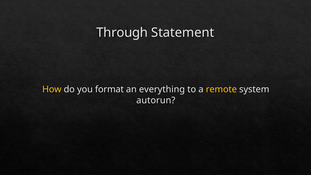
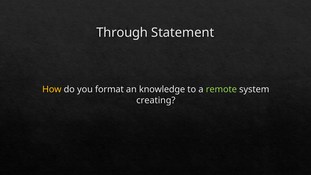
everything: everything -> knowledge
remote colour: yellow -> light green
autorun: autorun -> creating
